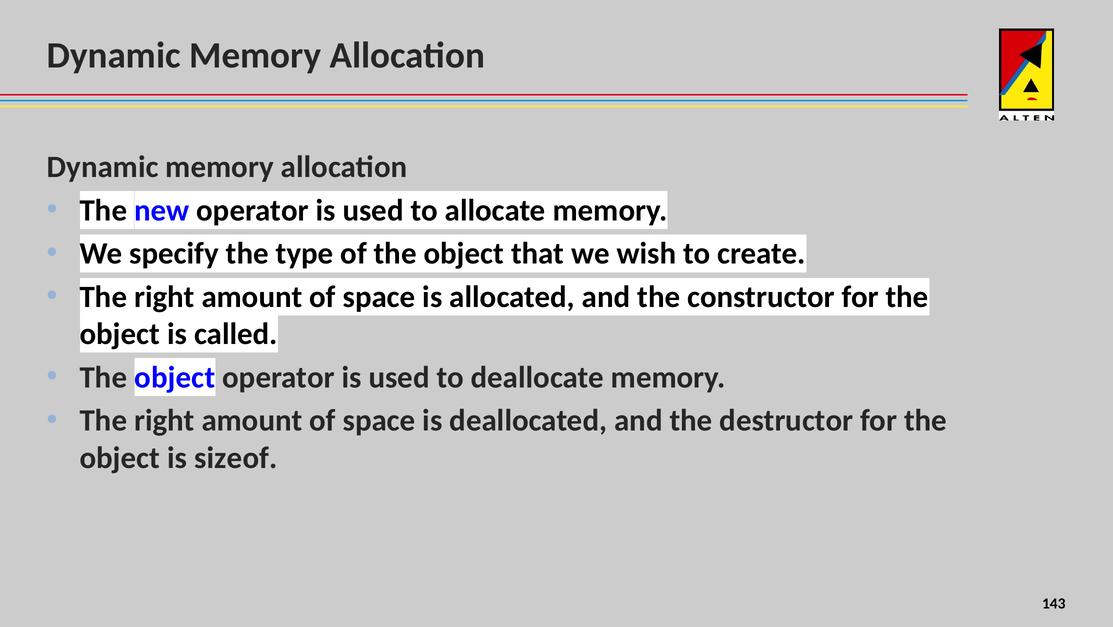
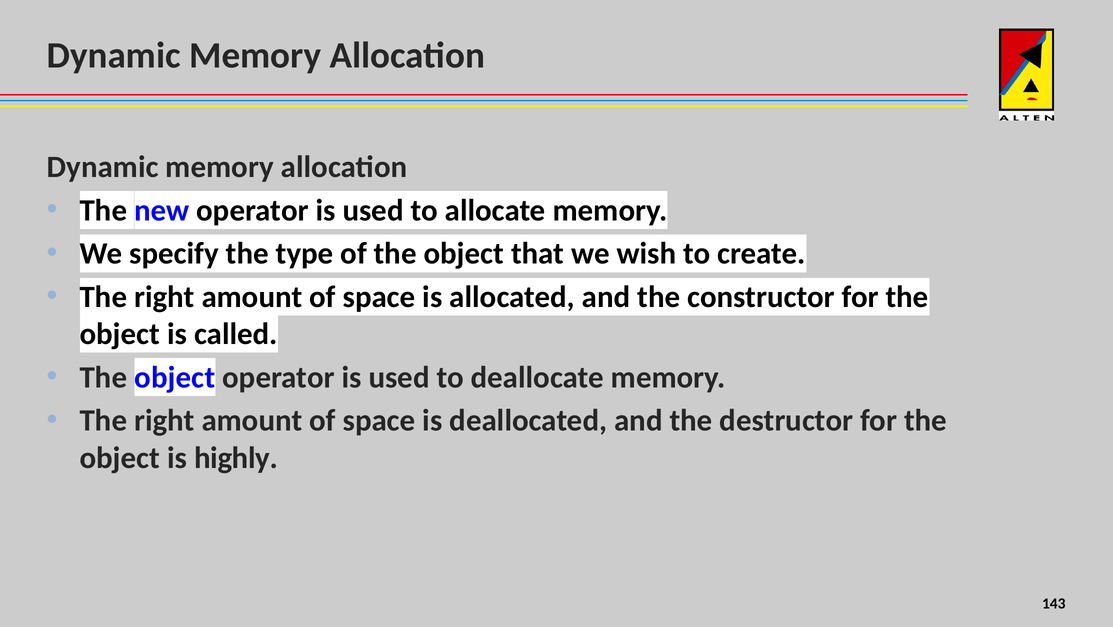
sizeof: sizeof -> highly
